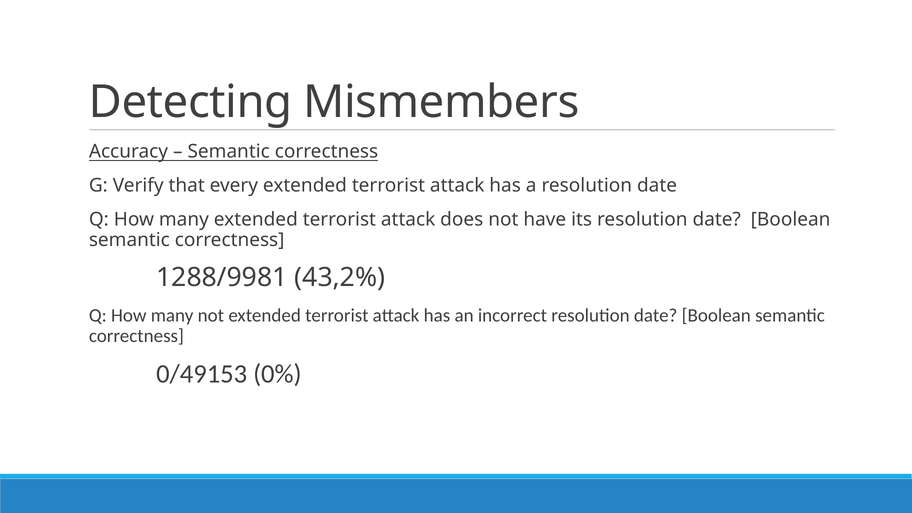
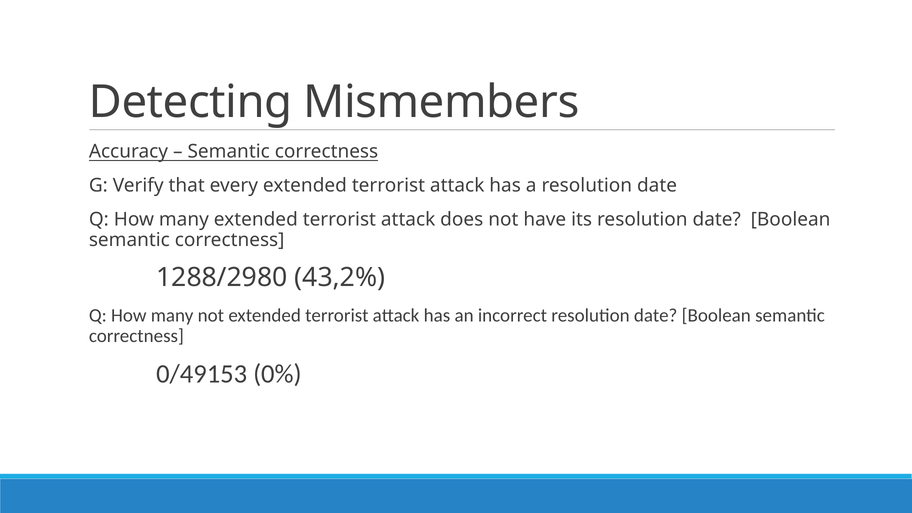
1288/9981: 1288/9981 -> 1288/2980
